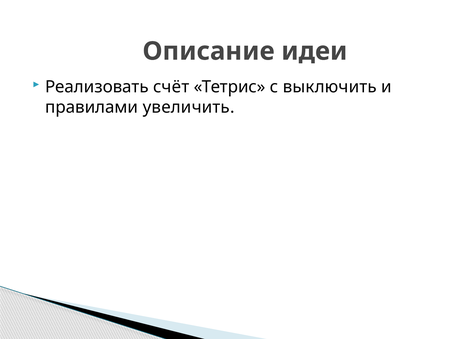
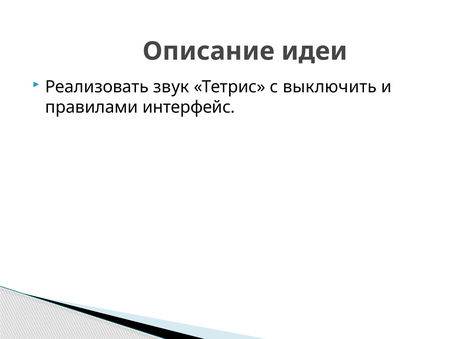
счёт: счёт -> звук
увеличить: увеличить -> интерфейс
